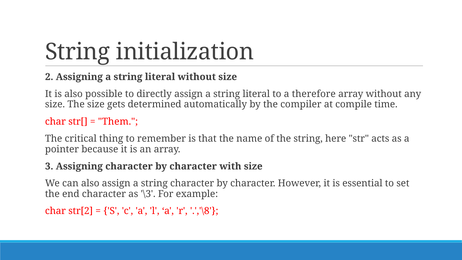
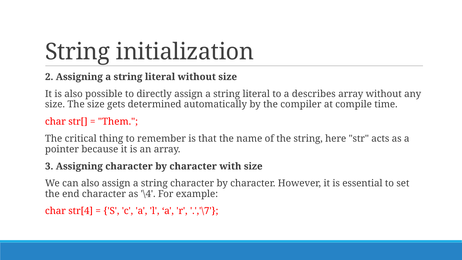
therefore: therefore -> describes
\3: \3 -> \4
str[2: str[2 -> str[4
.','\8: .','\8 -> .','\7
